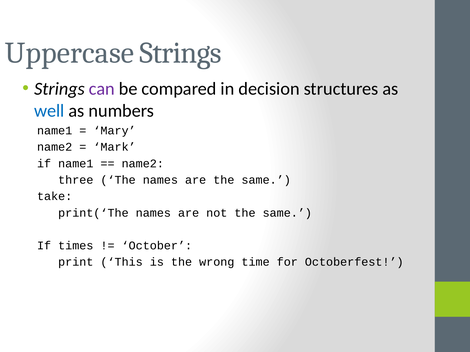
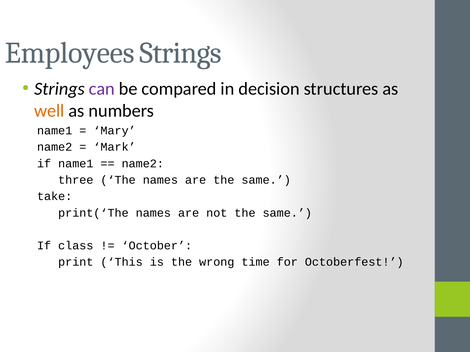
Uppercase: Uppercase -> Employees
well colour: blue -> orange
times: times -> class
